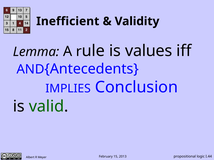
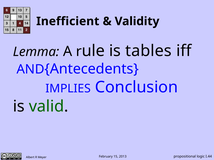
values: values -> tables
